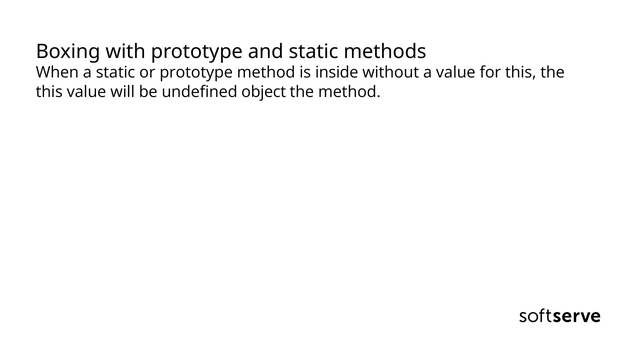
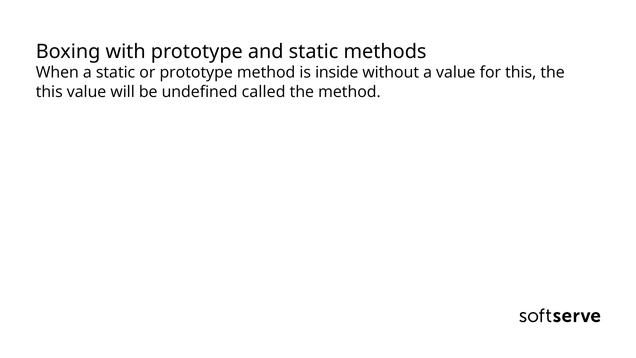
object: object -> called
